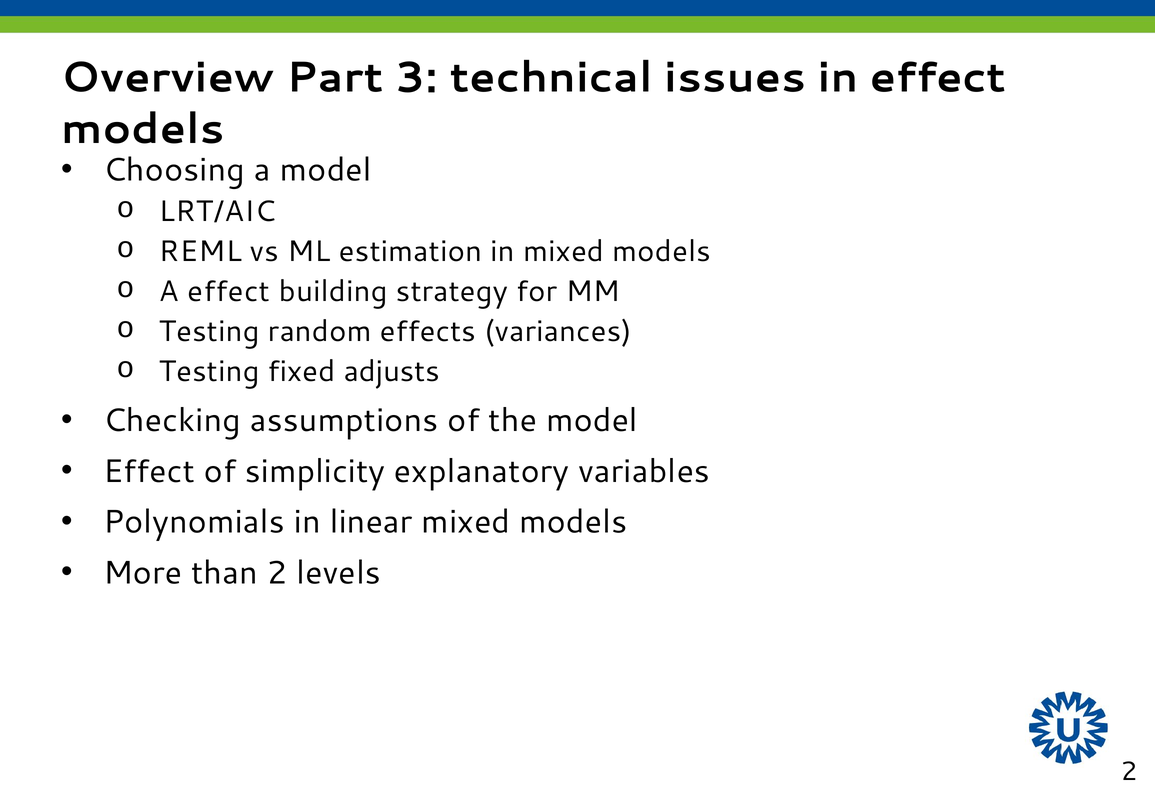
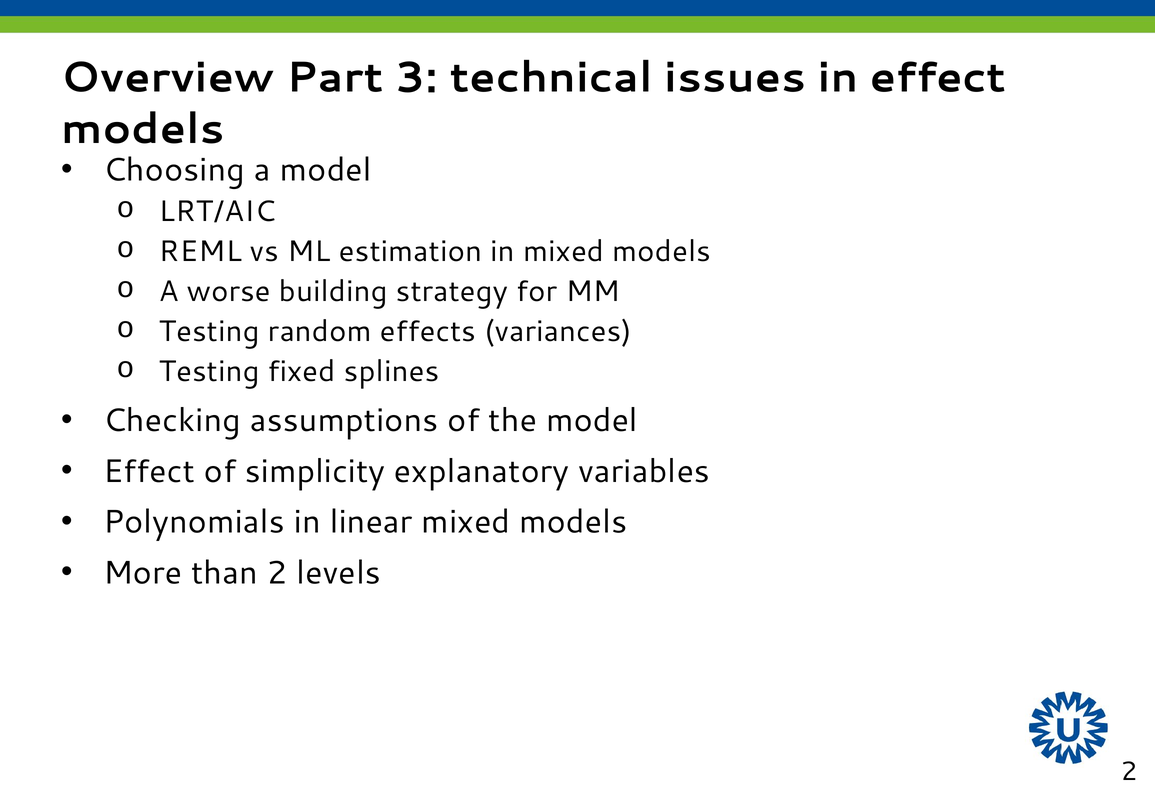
A effect: effect -> worse
adjusts: adjusts -> splines
